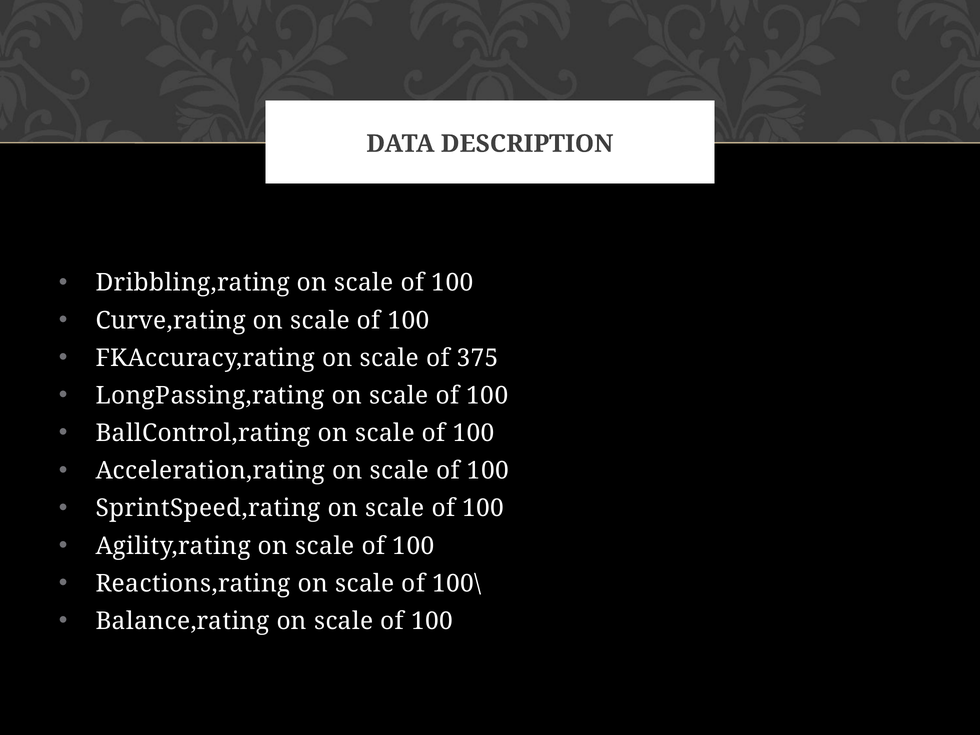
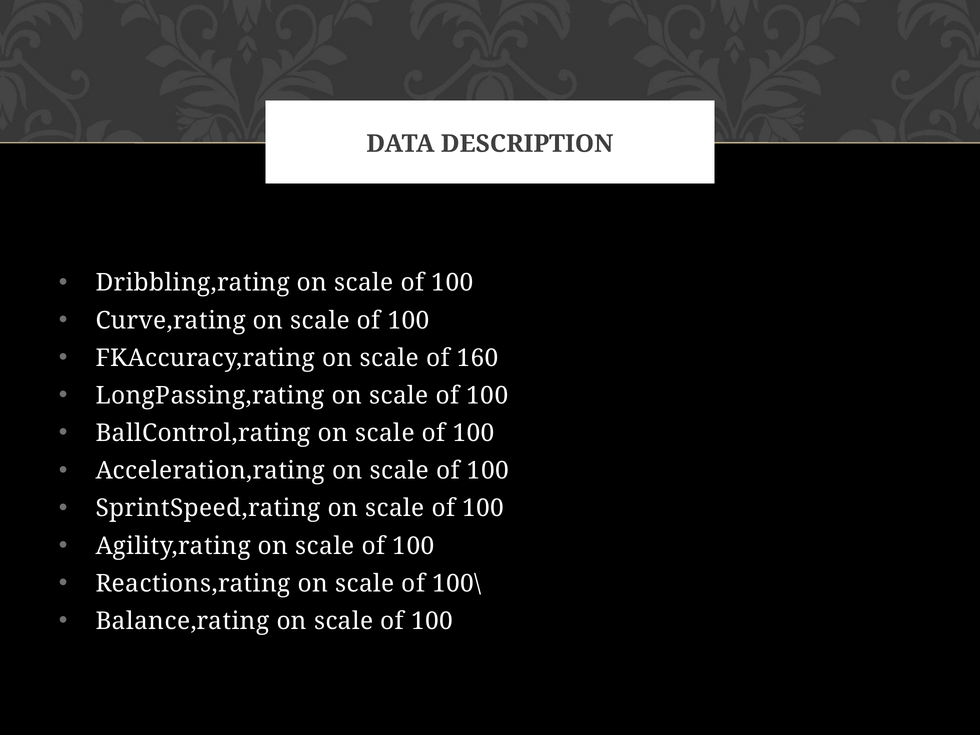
375: 375 -> 160
